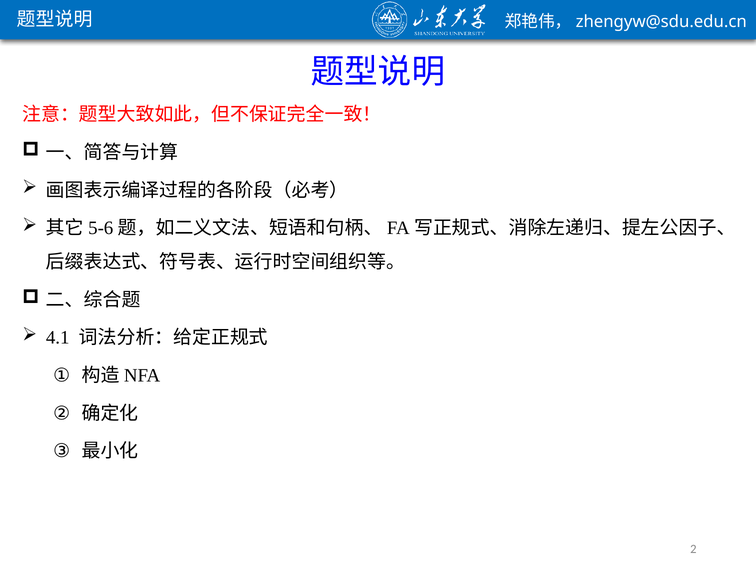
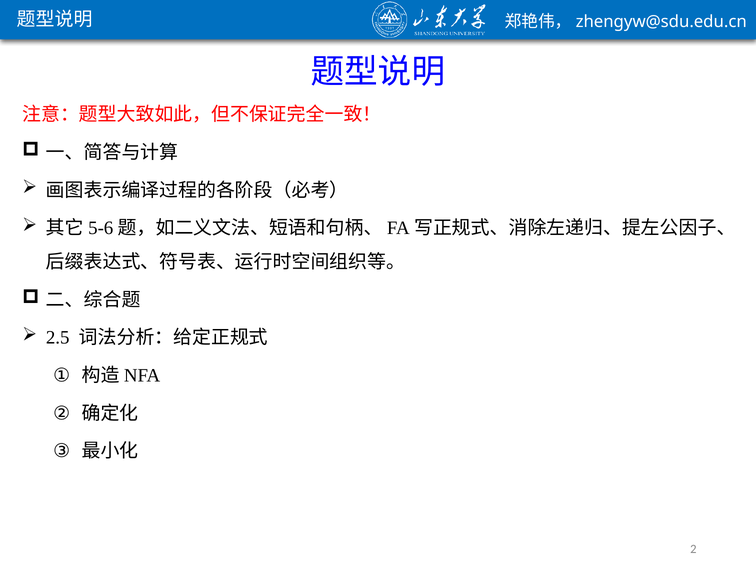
4.1: 4.1 -> 2.5
